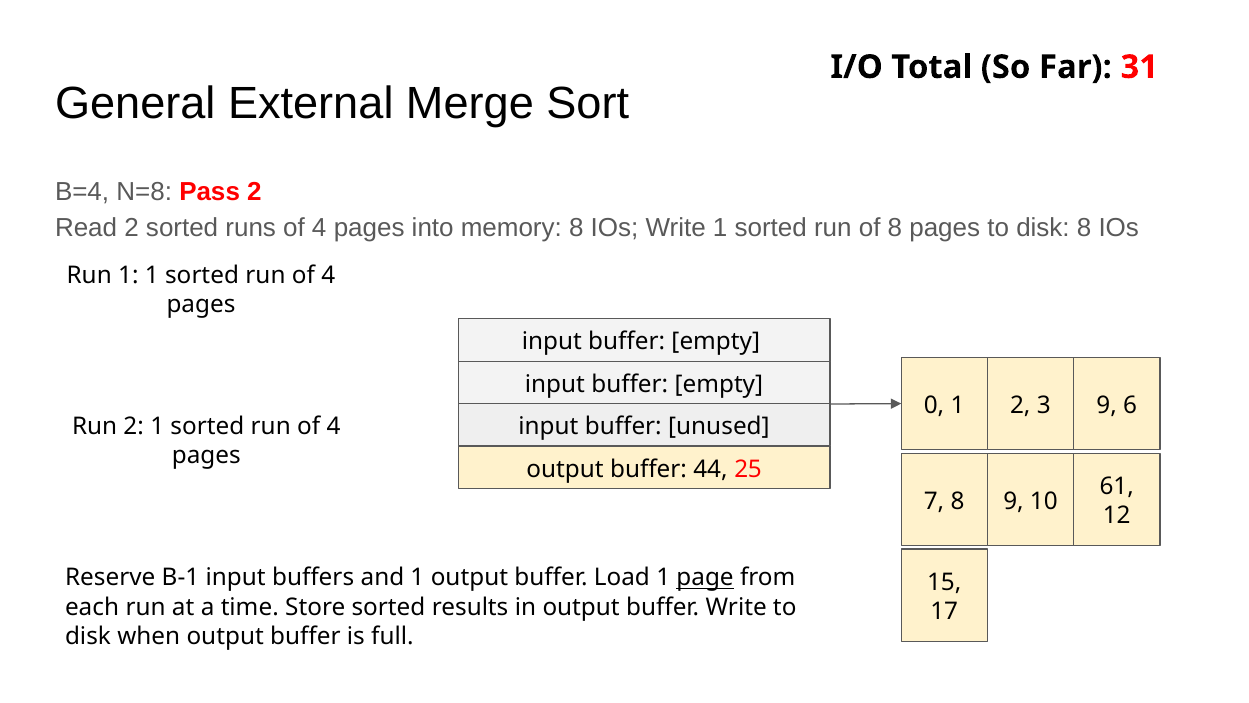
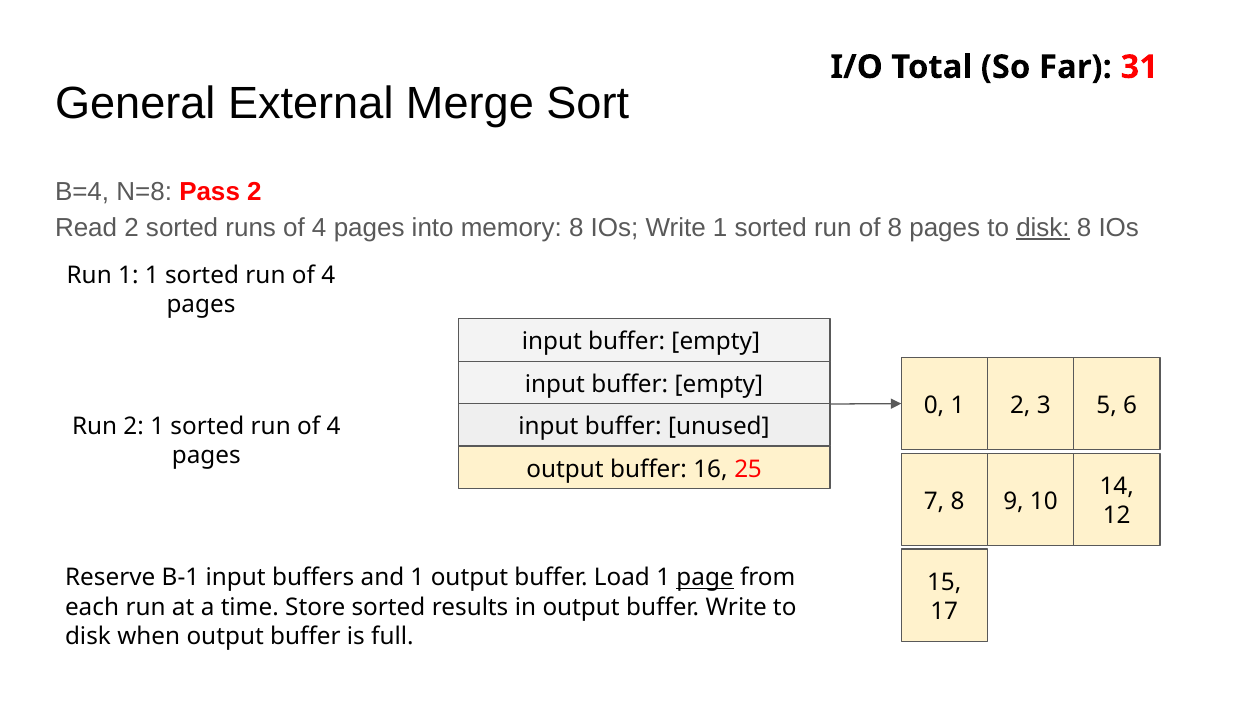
disk at (1043, 228) underline: none -> present
3 9: 9 -> 5
44: 44 -> 16
61: 61 -> 14
